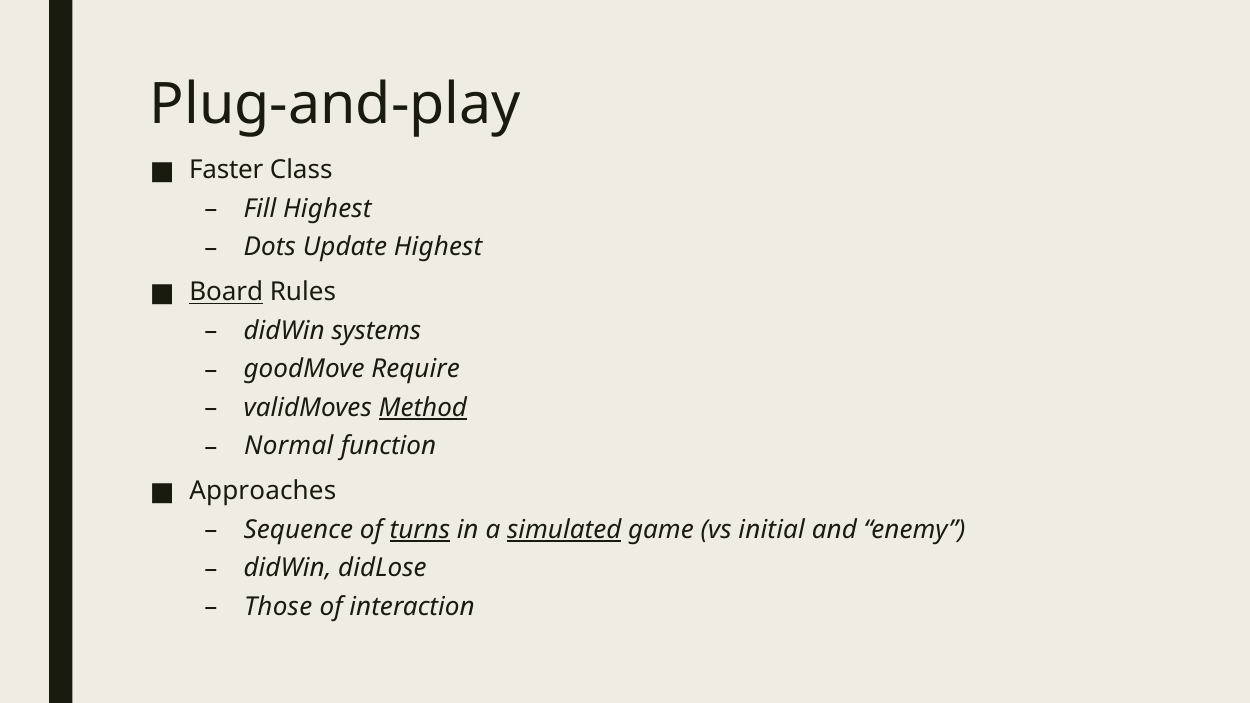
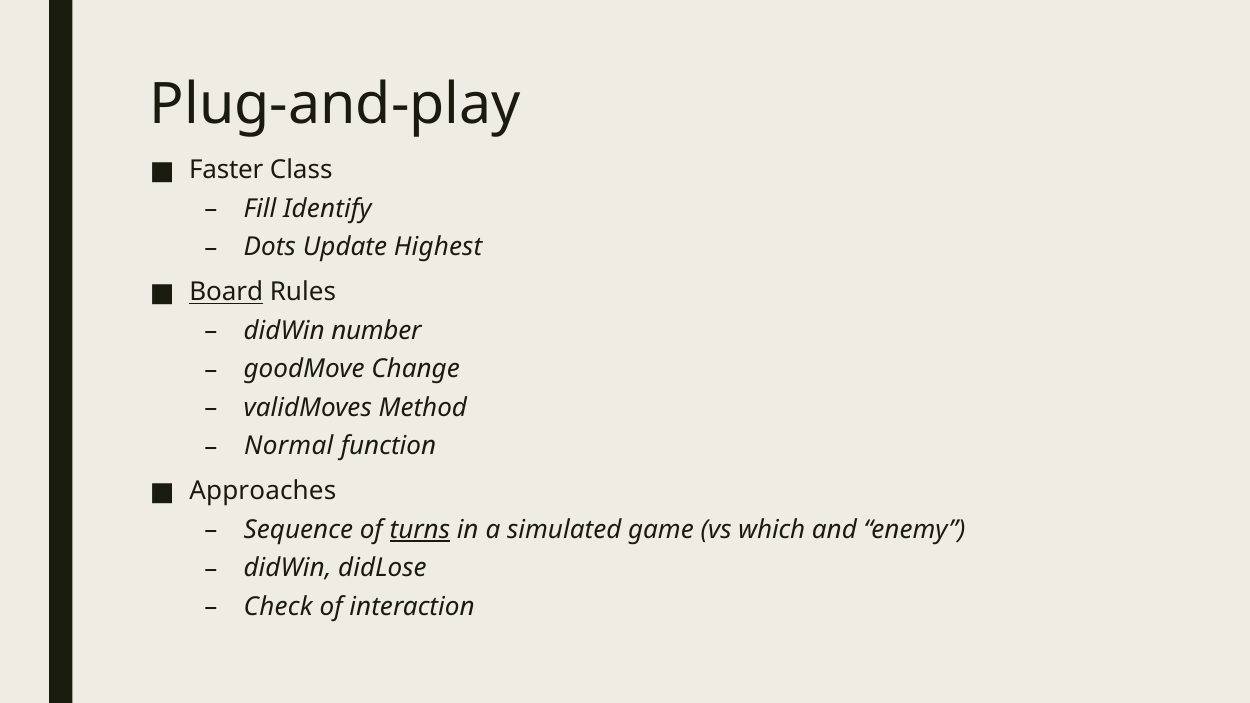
Fill Highest: Highest -> Identify
systems: systems -> number
Require: Require -> Change
Method underline: present -> none
simulated underline: present -> none
initial: initial -> which
Those: Those -> Check
